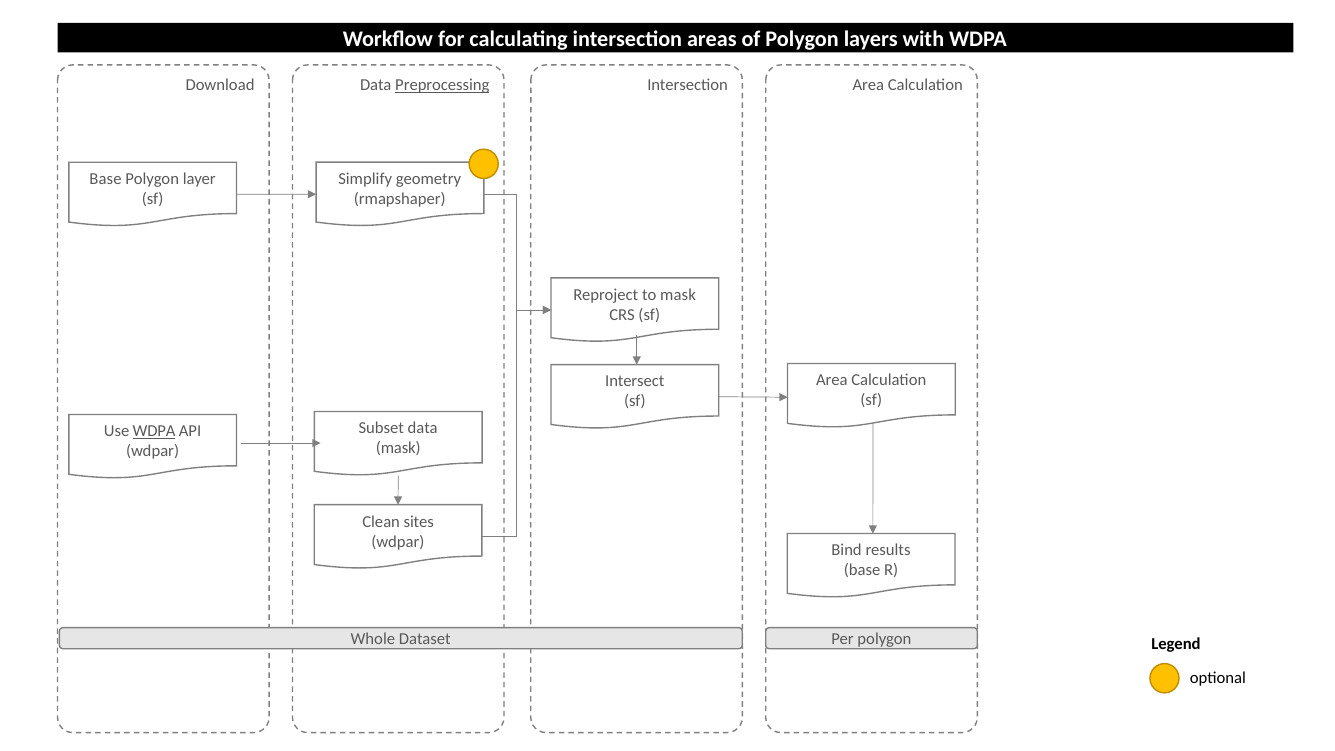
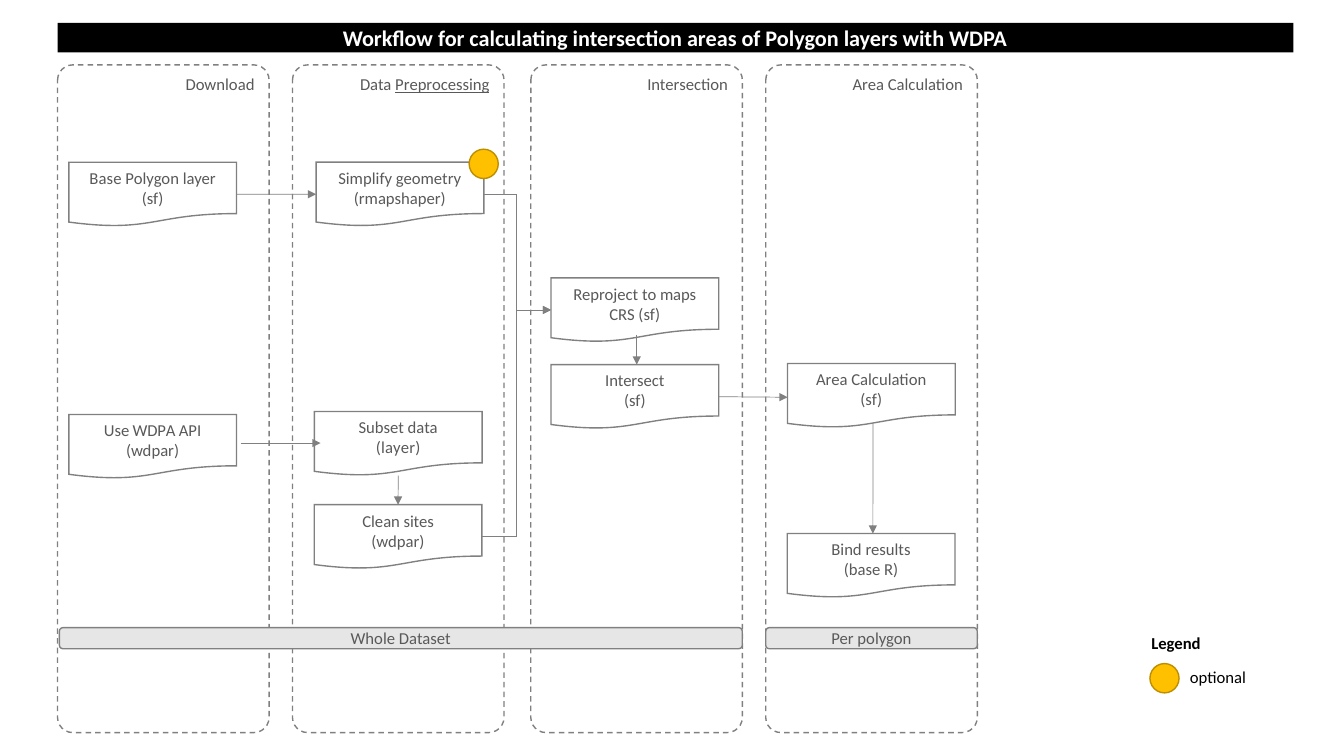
to mask: mask -> maps
WDPA at (154, 431) underline: present -> none
mask at (398, 448): mask -> layer
